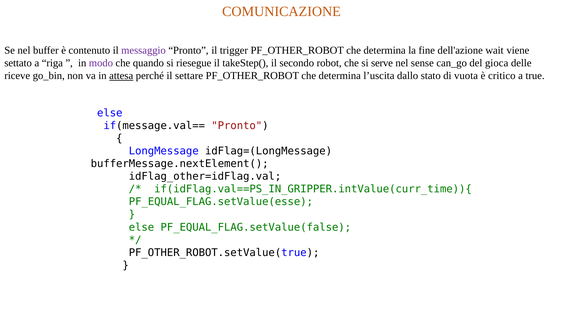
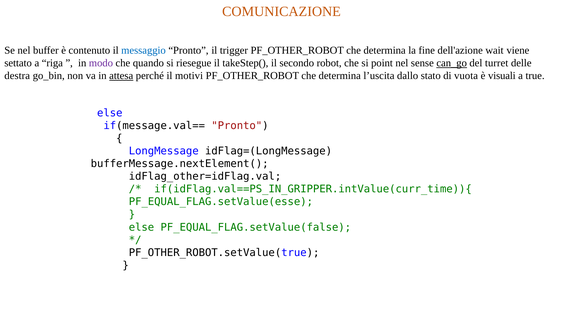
messaggio colour: purple -> blue
serve: serve -> point
can_go underline: none -> present
gioca: gioca -> turret
riceve: riceve -> destra
settare: settare -> motivi
critico: critico -> visuali
